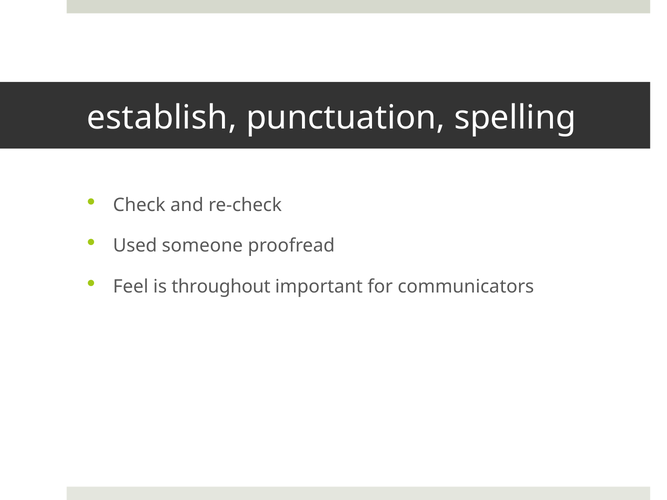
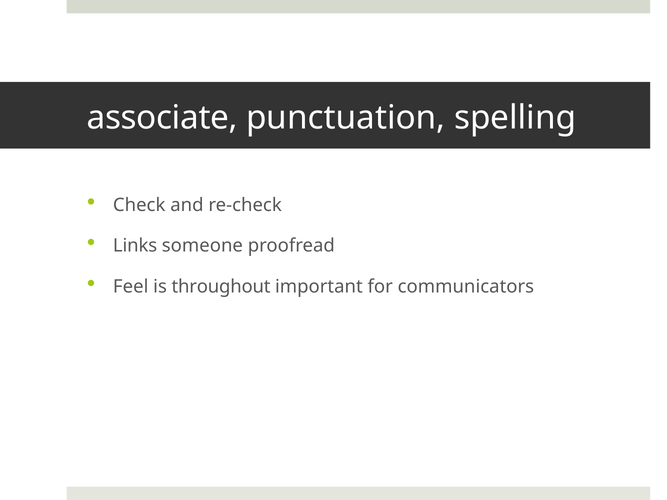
establish: establish -> associate
Used: Used -> Links
